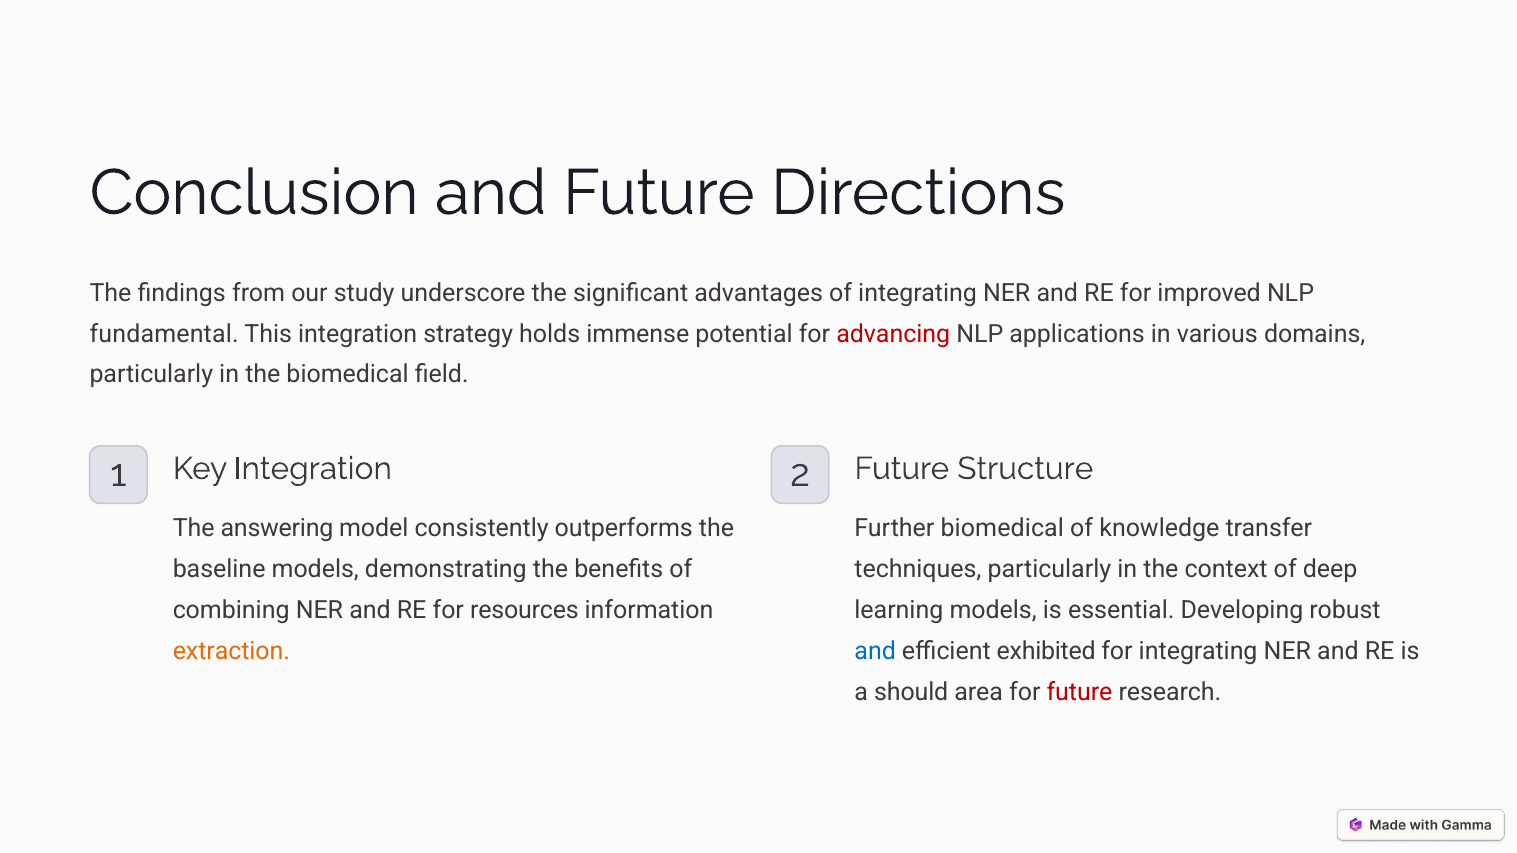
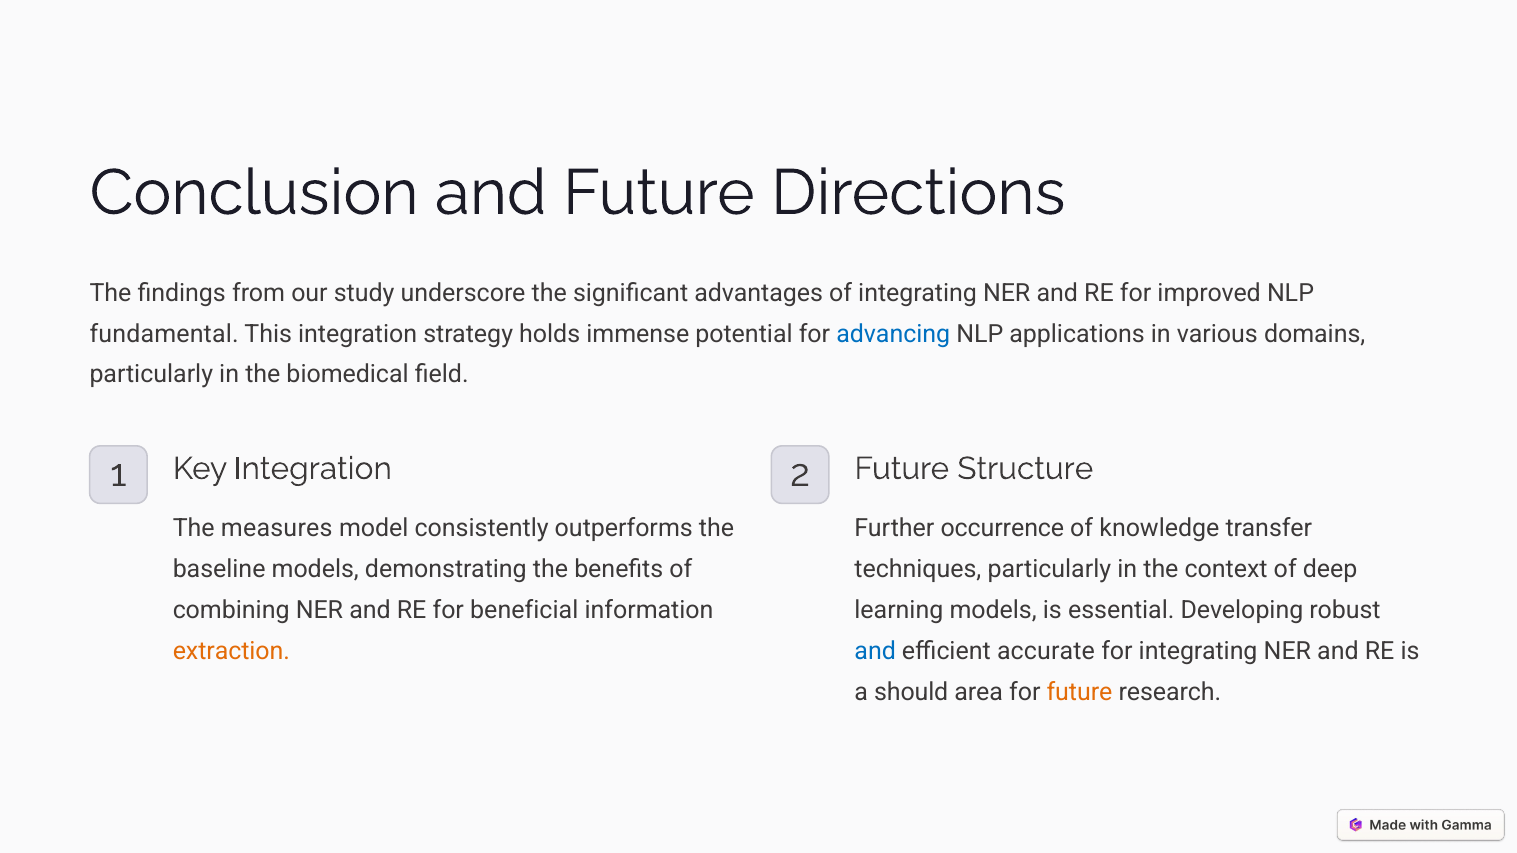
advancing colour: red -> blue
answering: answering -> measures
Further biomedical: biomedical -> occurrence
resources: resources -> beneficial
exhibited: exhibited -> accurate
future at (1080, 692) colour: red -> orange
